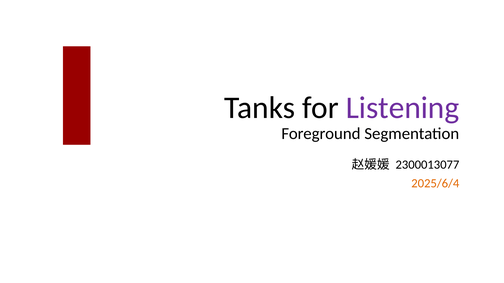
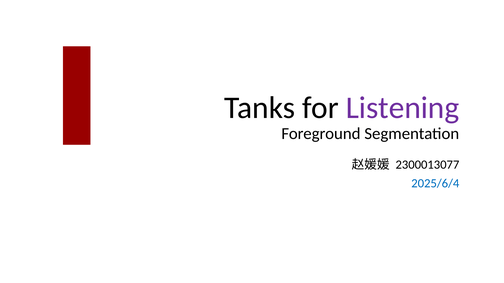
2025/6/4 colour: orange -> blue
